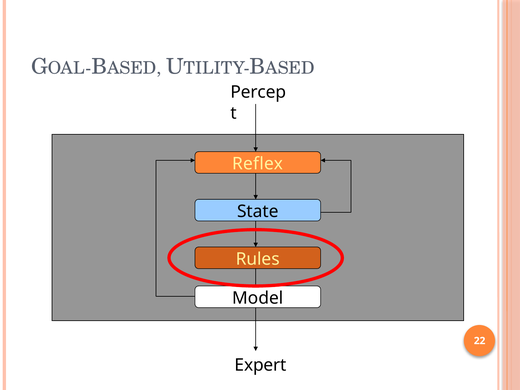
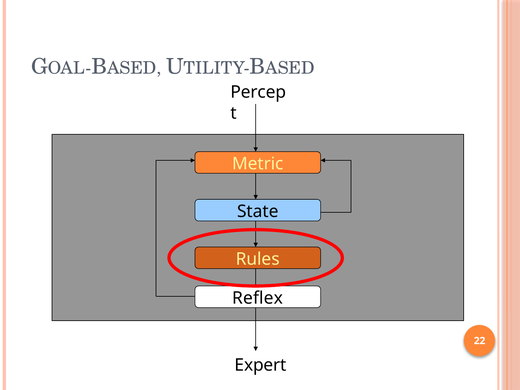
Reflex: Reflex -> Metric
Model: Model -> Reflex
